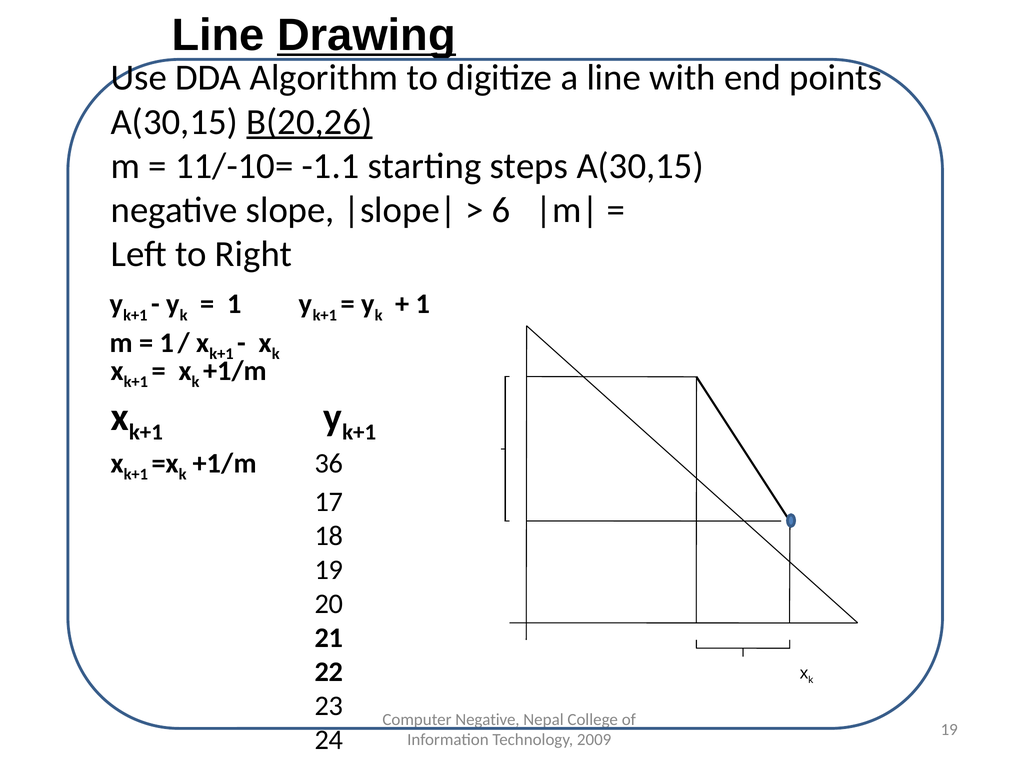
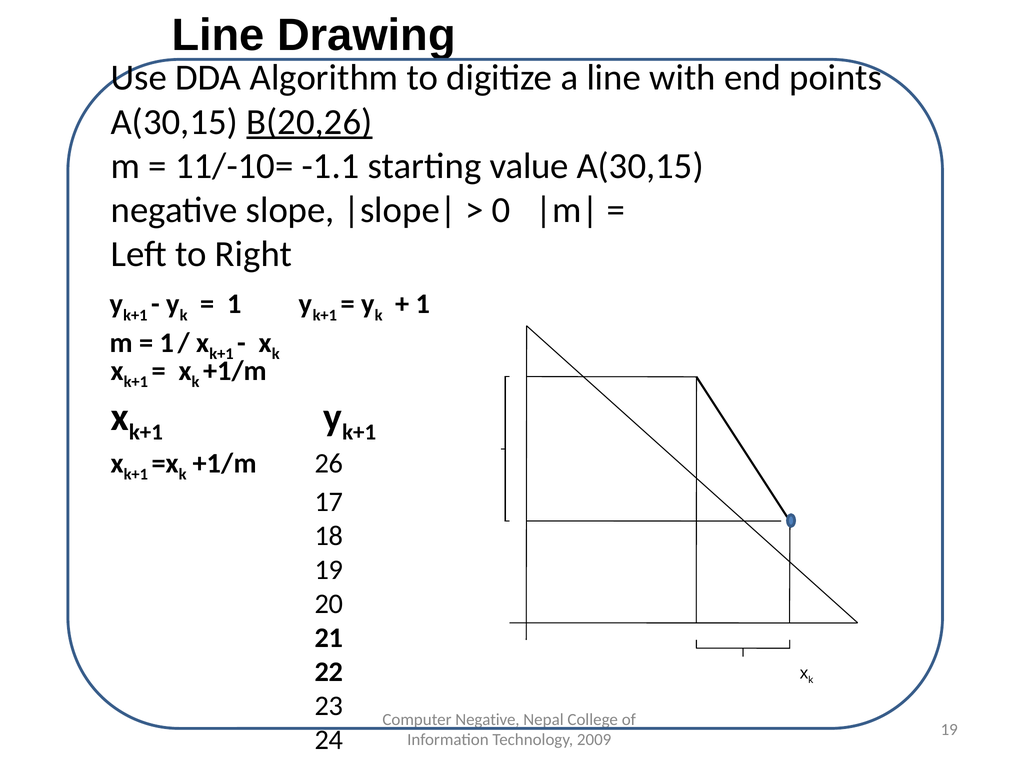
Drawing underline: present -> none
steps: steps -> value
6: 6 -> 0
+1/m 36: 36 -> 26
